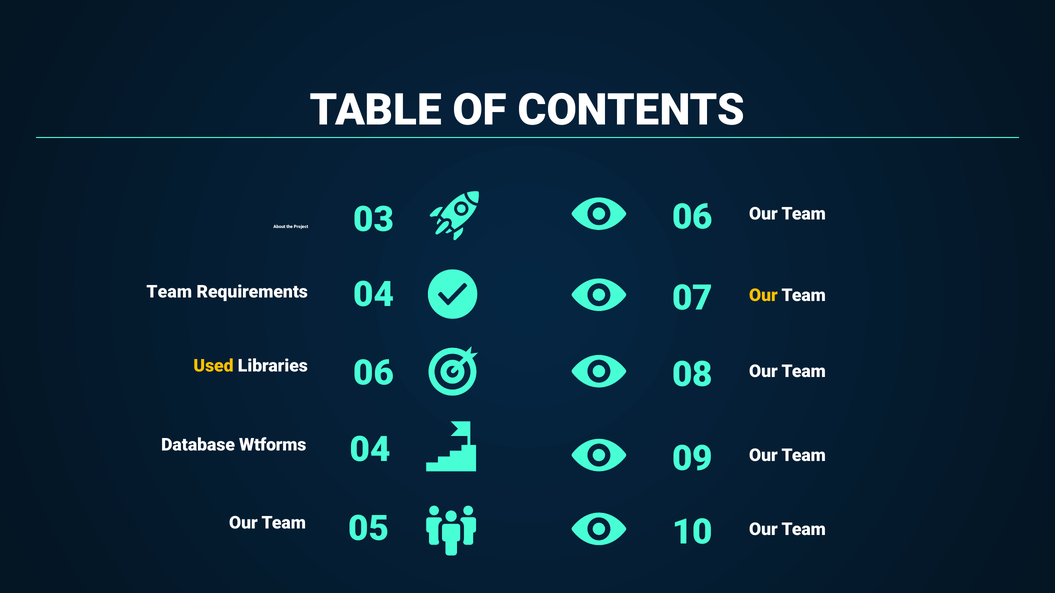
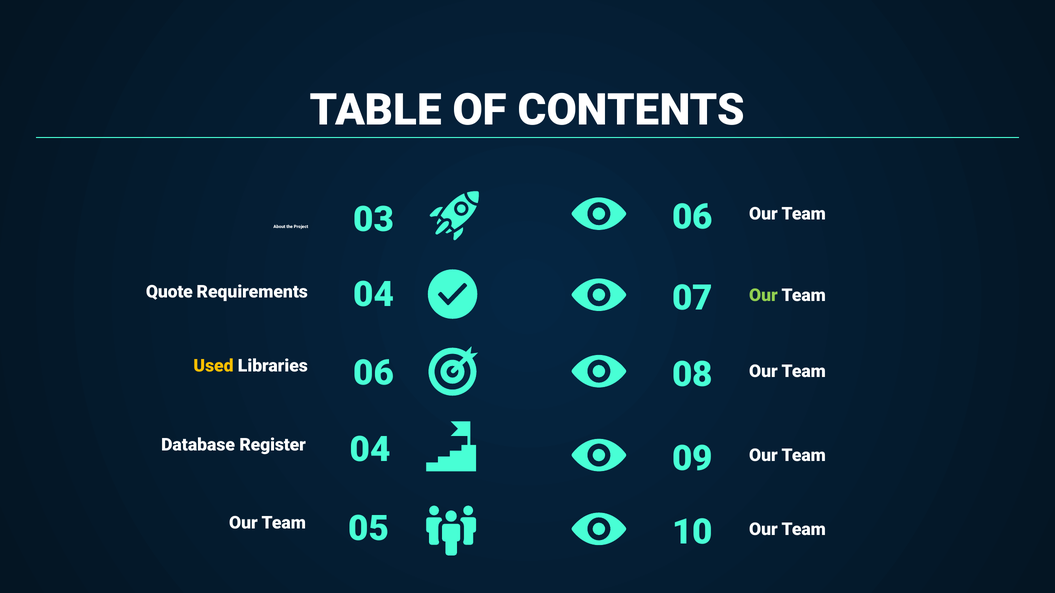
Our at (763, 295) colour: yellow -> light green
Team at (169, 292): Team -> Quote
Wtforms: Wtforms -> Register
